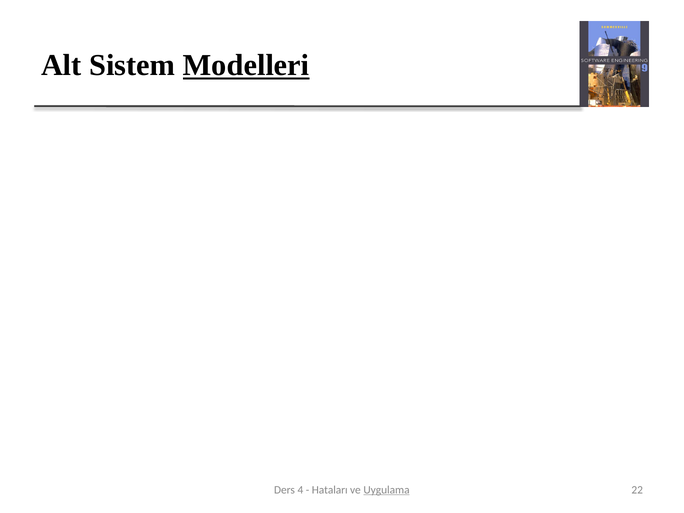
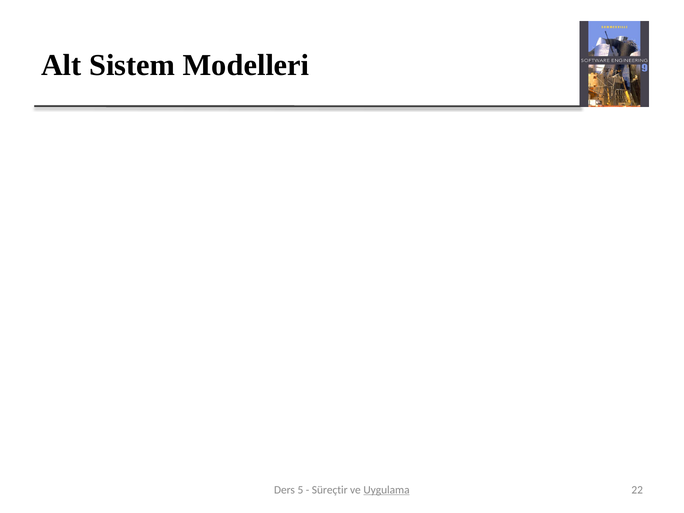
Modelleri underline: present -> none
4: 4 -> 5
Hataları: Hataları -> Süreçtir
